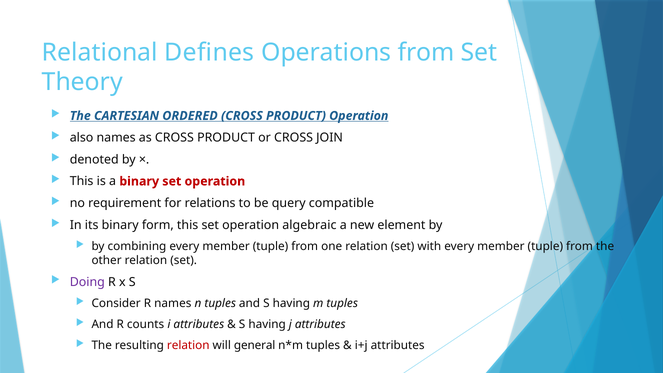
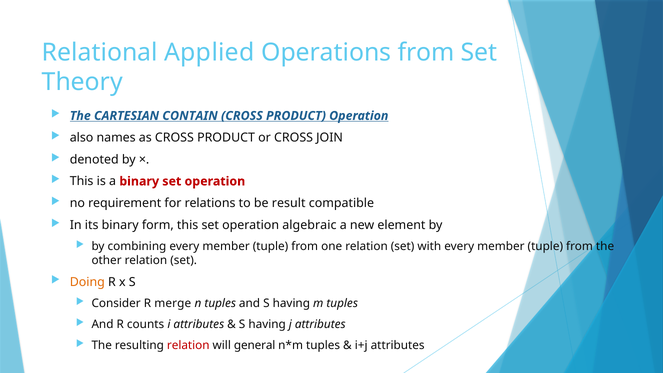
Defines: Defines -> Applied
ORDERED: ORDERED -> CONTAIN
query: query -> result
Doing colour: purple -> orange
R names: names -> merge
